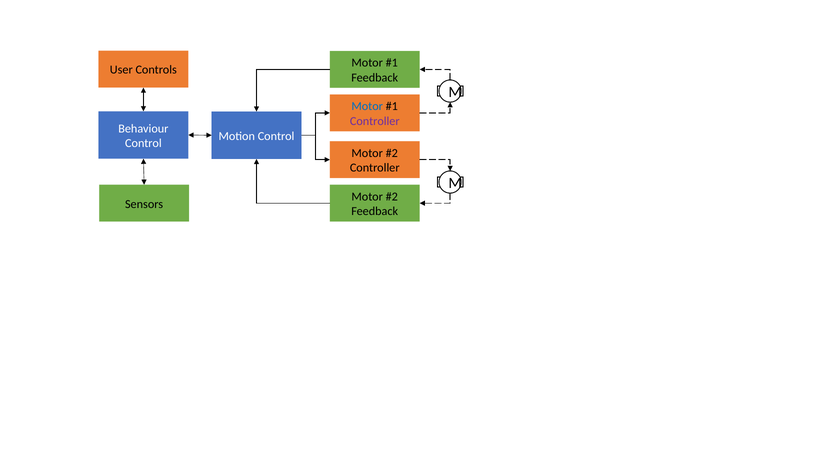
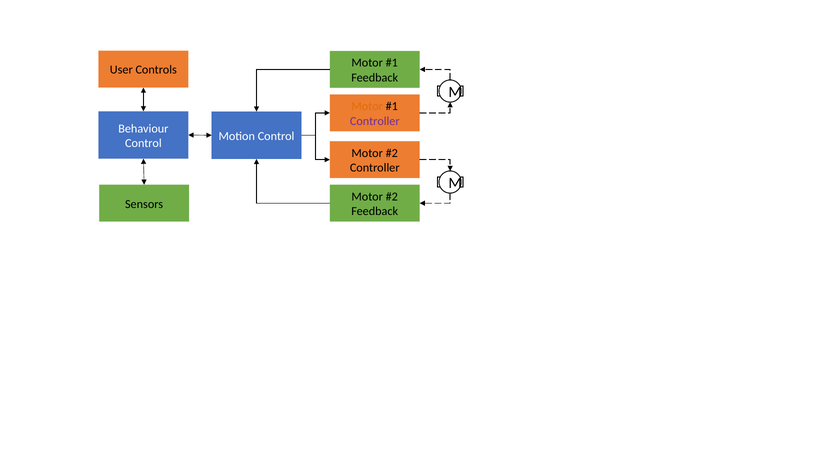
Motor at (367, 107) colour: blue -> orange
